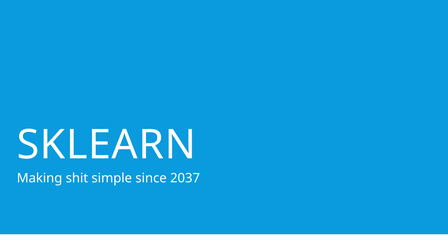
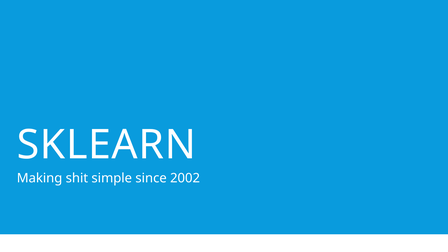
2037: 2037 -> 2002
